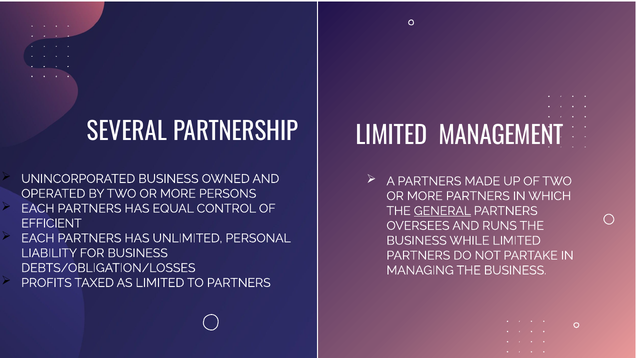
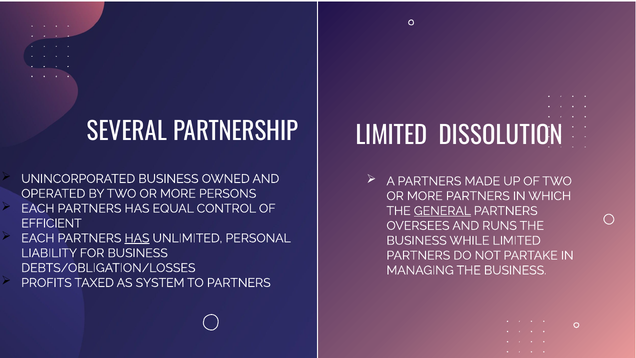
MANAGEMENT: MANAGEMENT -> DISSOLUTION
HAS at (137, 238) underline: none -> present
AS LIMITED: LIMITED -> SYSTEM
